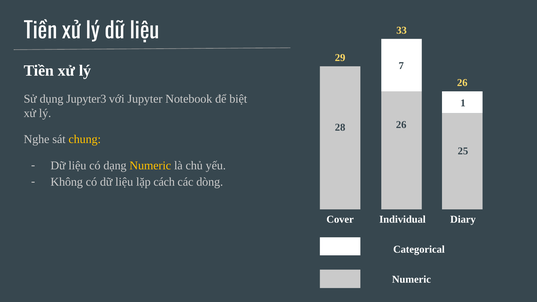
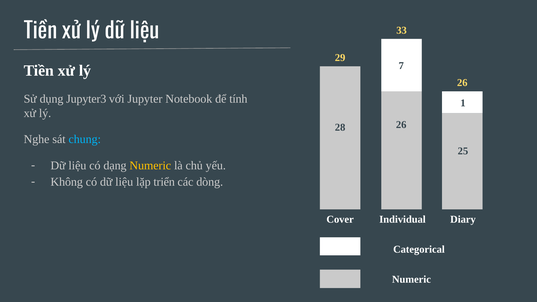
biệt: biệt -> tính
chung colour: yellow -> light blue
cách: cách -> triển
